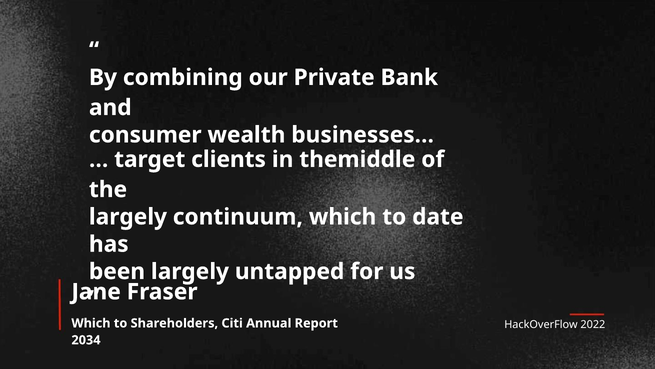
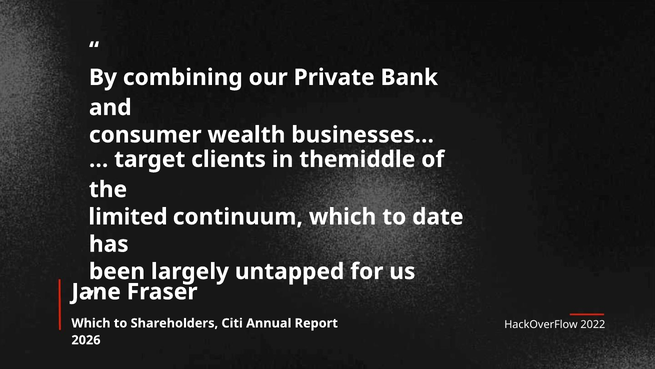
largely at (128, 217): largely -> limited
2034: 2034 -> 2026
